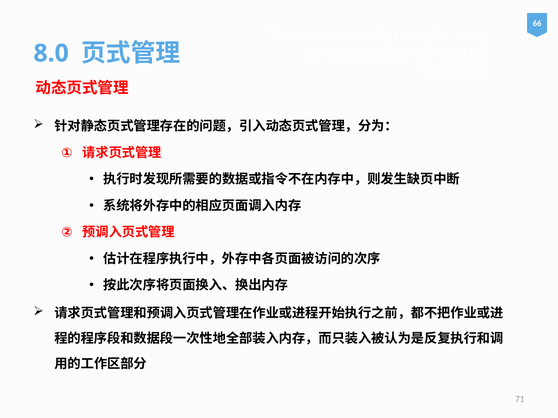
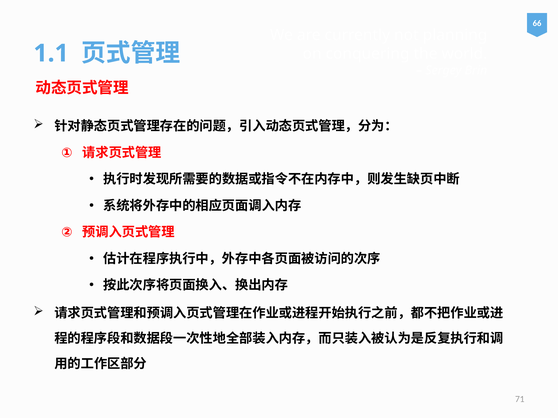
8.0: 8.0 -> 1.1
